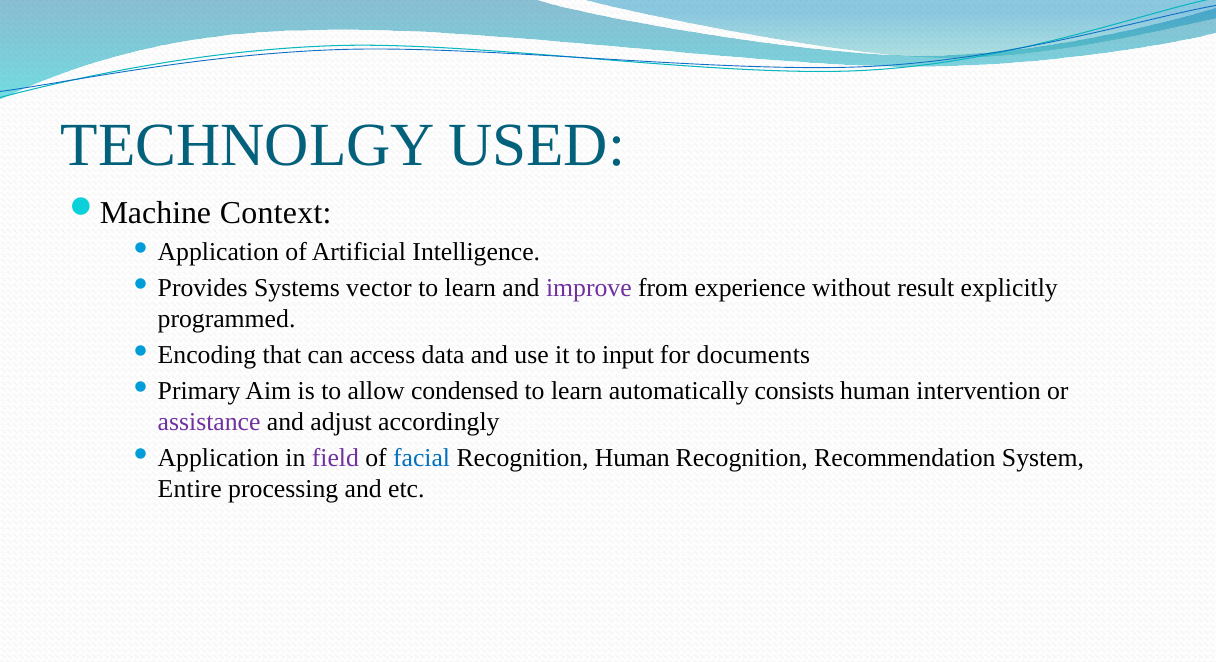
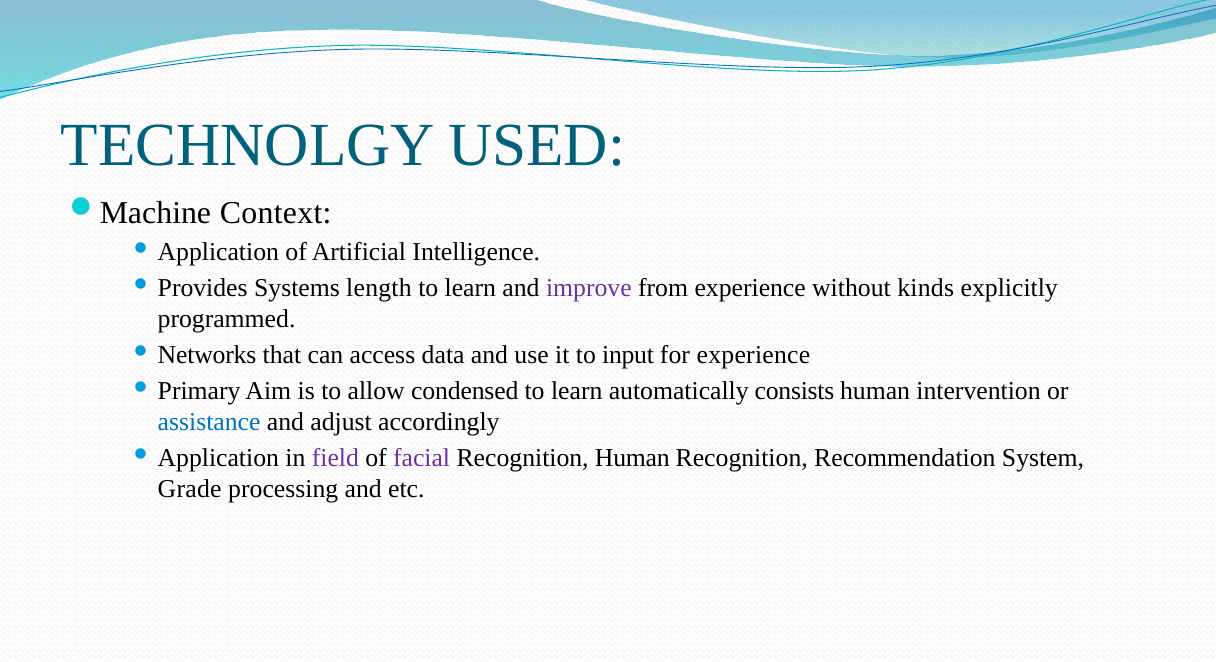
vector: vector -> length
result: result -> kinds
Encoding: Encoding -> Networks
for documents: documents -> experience
assistance colour: purple -> blue
facial colour: blue -> purple
Entire: Entire -> Grade
